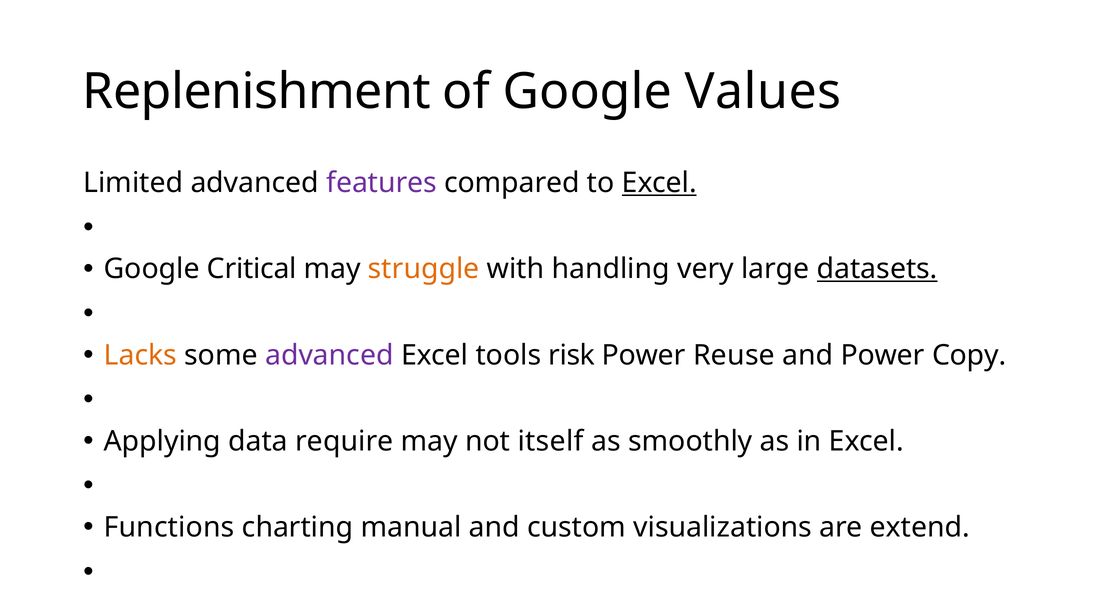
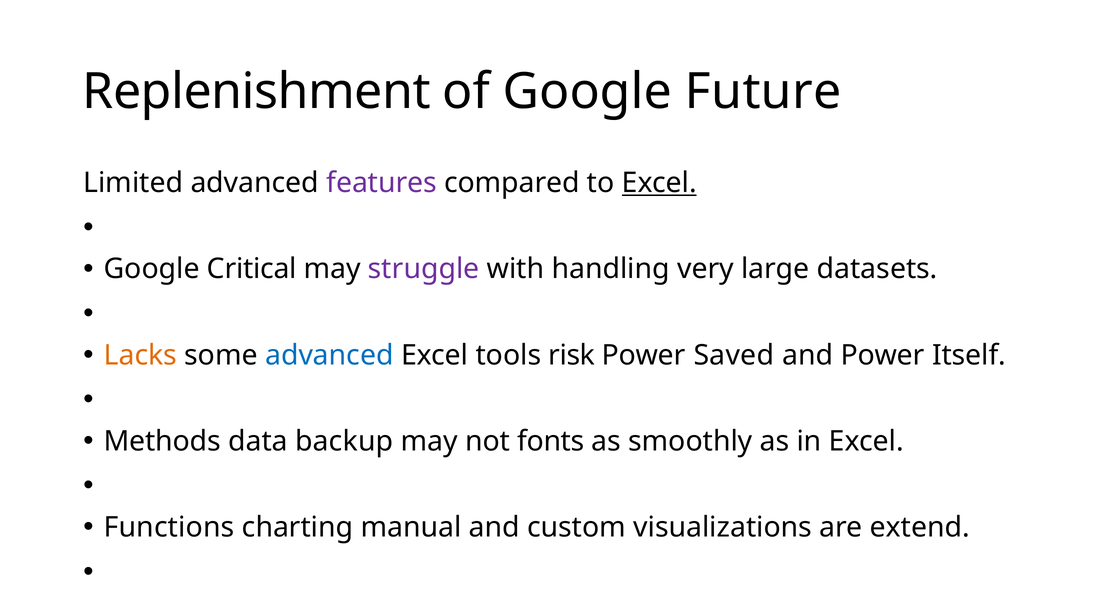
Values: Values -> Future
struggle colour: orange -> purple
datasets underline: present -> none
advanced at (329, 355) colour: purple -> blue
Reuse: Reuse -> Saved
Copy: Copy -> Itself
Applying: Applying -> Methods
require: require -> backup
itself: itself -> fonts
